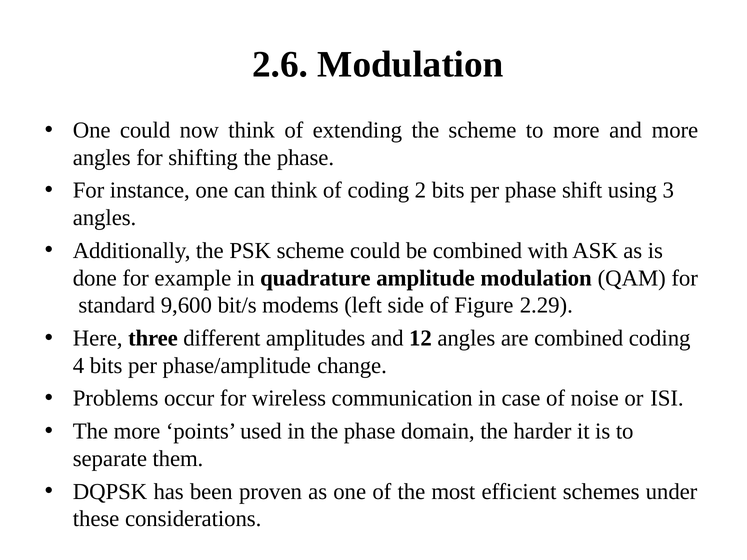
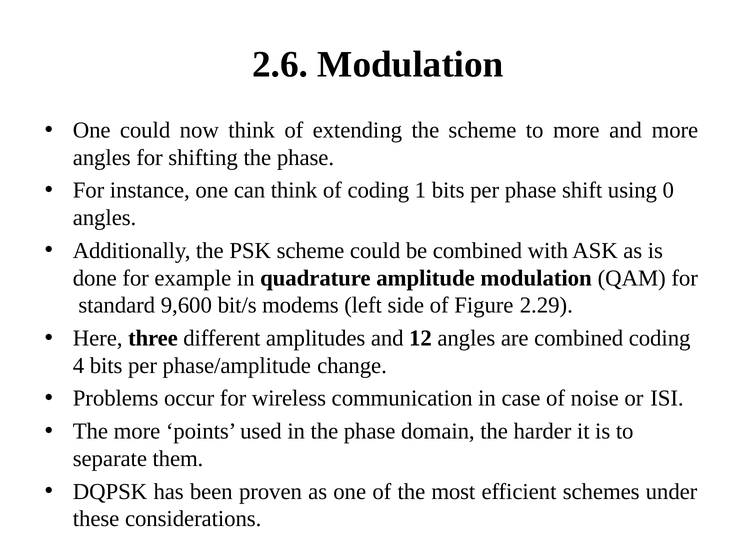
2: 2 -> 1
3: 3 -> 0
